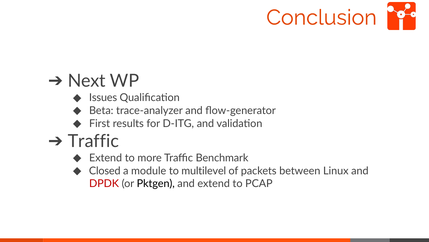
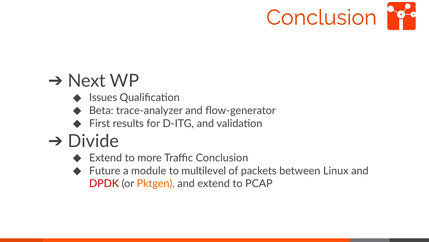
Traffic at (93, 141): Traffic -> Divide
Traffic Benchmark: Benchmark -> Conclusion
Closed: Closed -> Future
Pktgen colour: black -> orange
